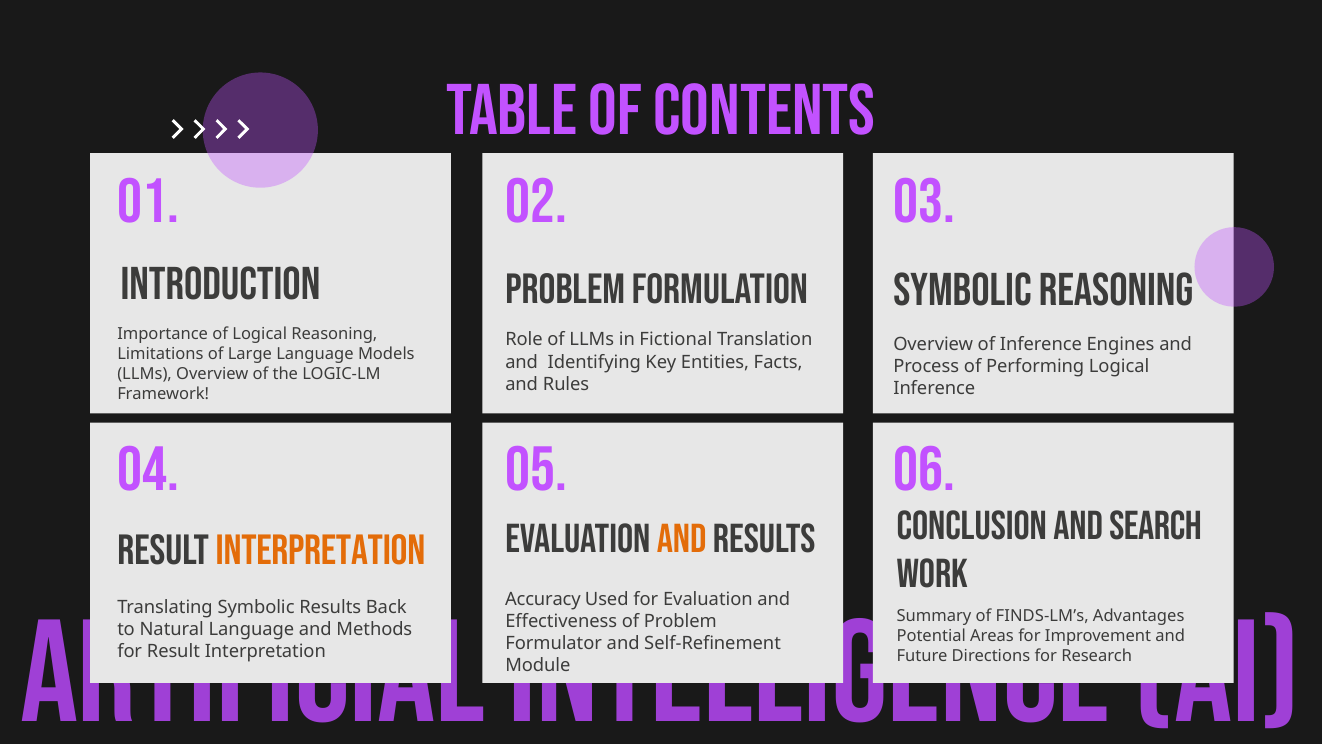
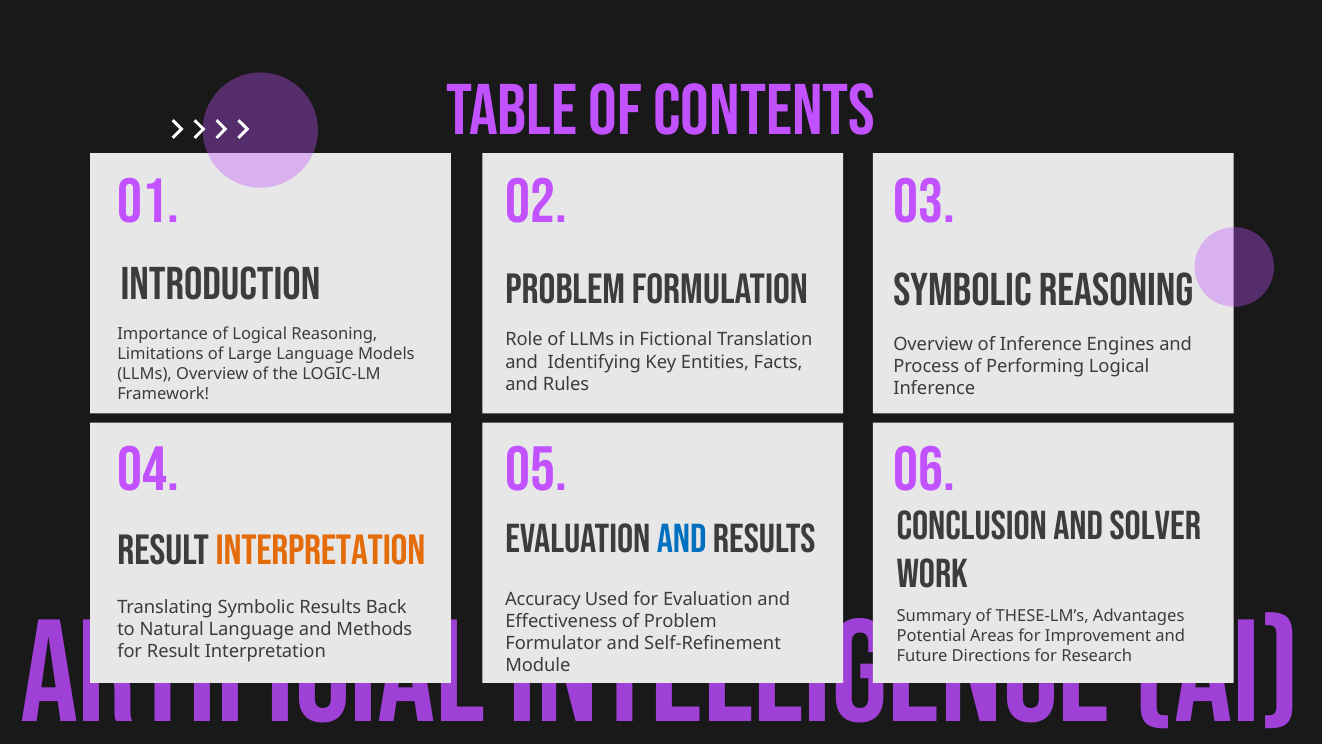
Search: Search -> Solver
and at (682, 539) colour: orange -> blue
FINDS-LM’s: FINDS-LM’s -> THESE-LM’s
